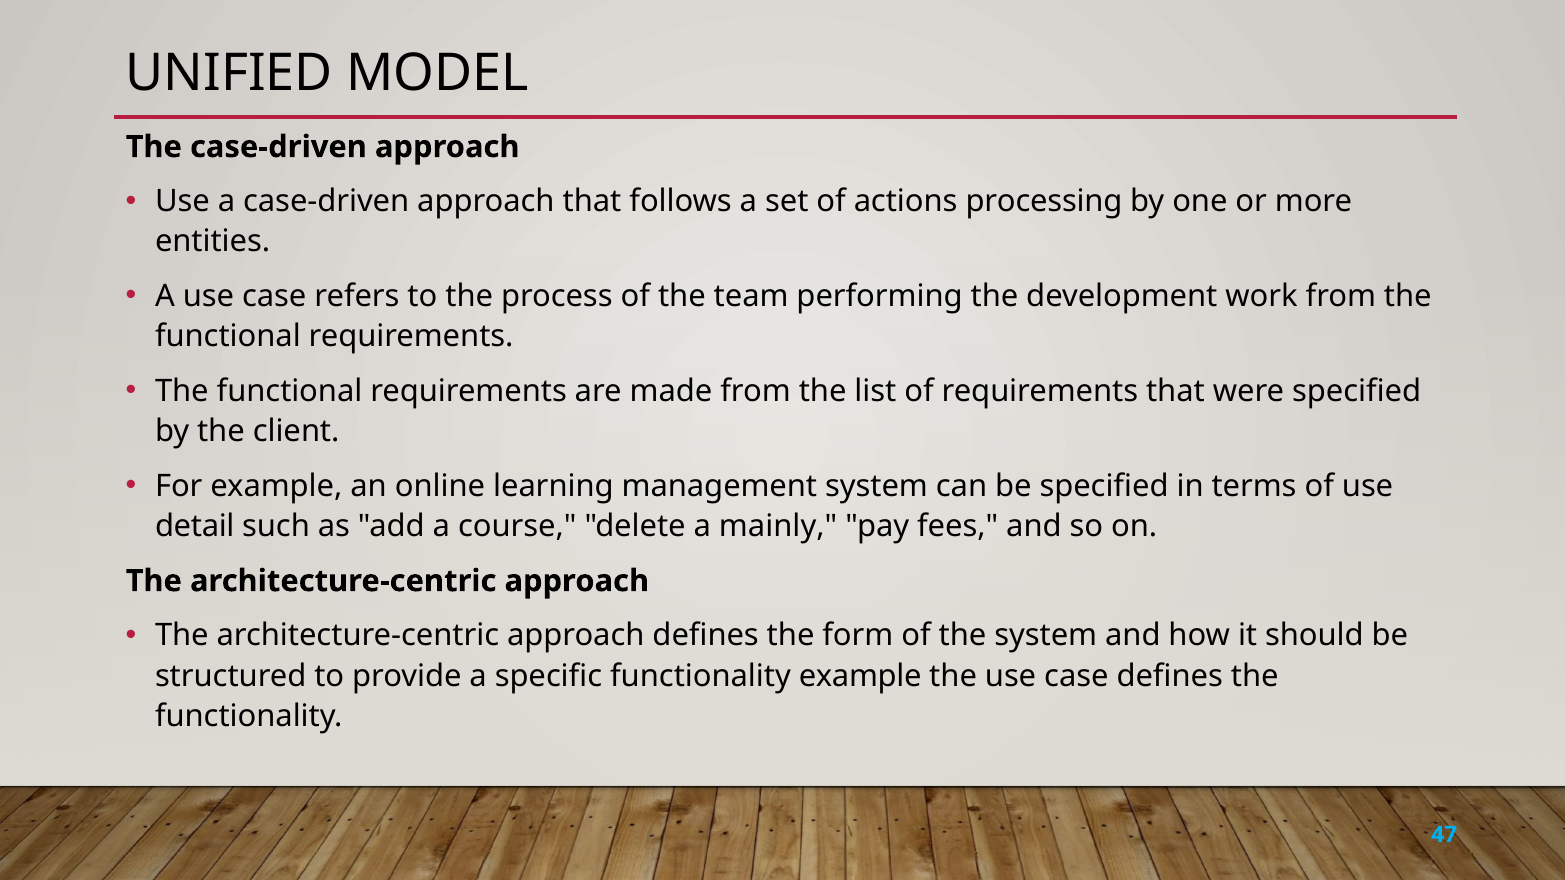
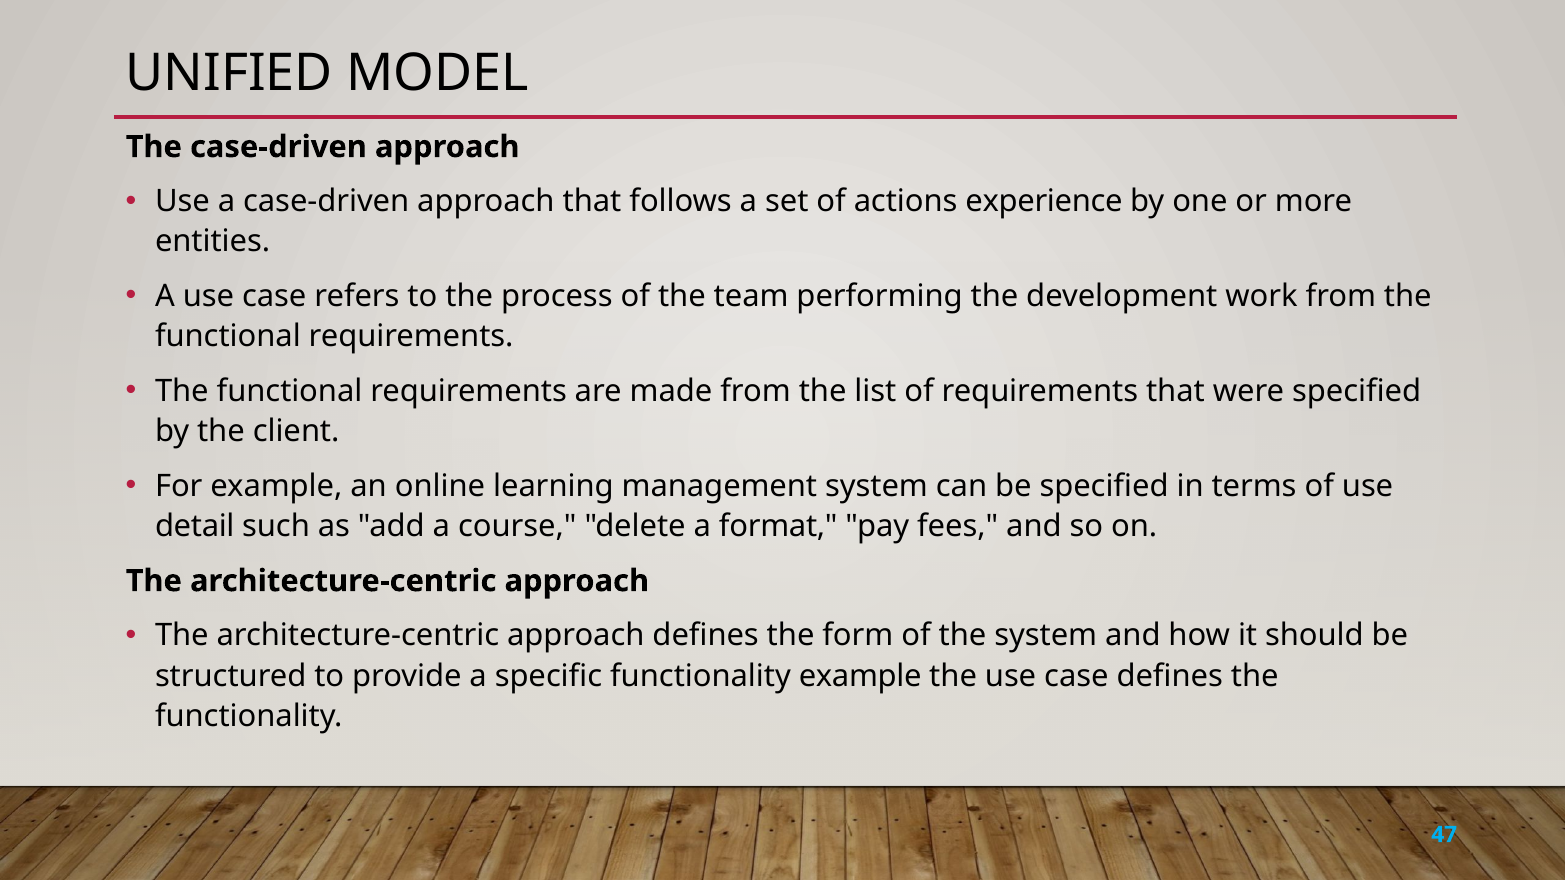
processing: processing -> experience
mainly: mainly -> format
